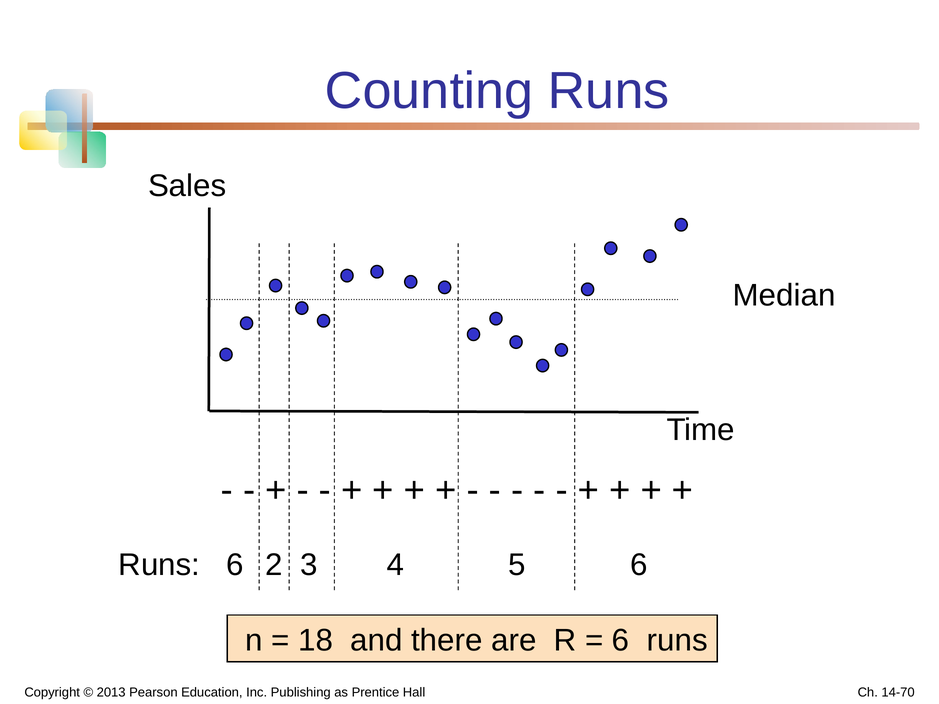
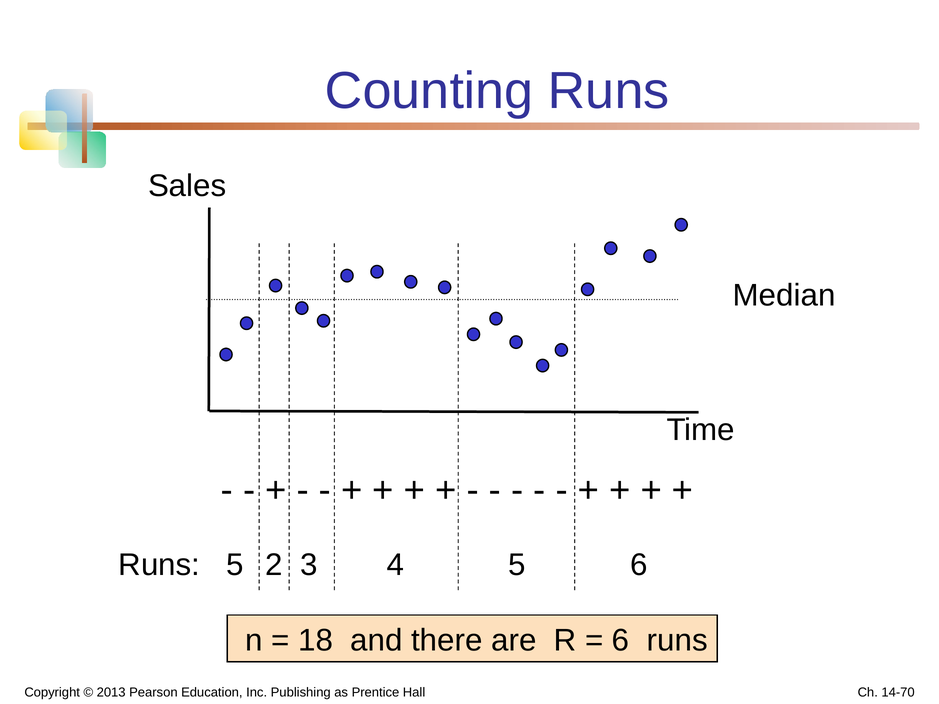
Runs 6: 6 -> 5
